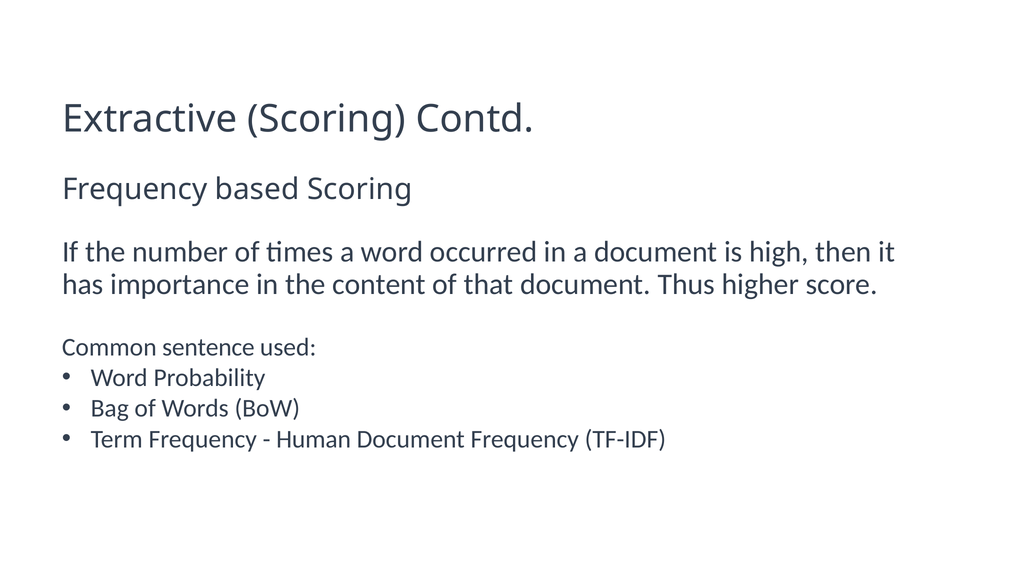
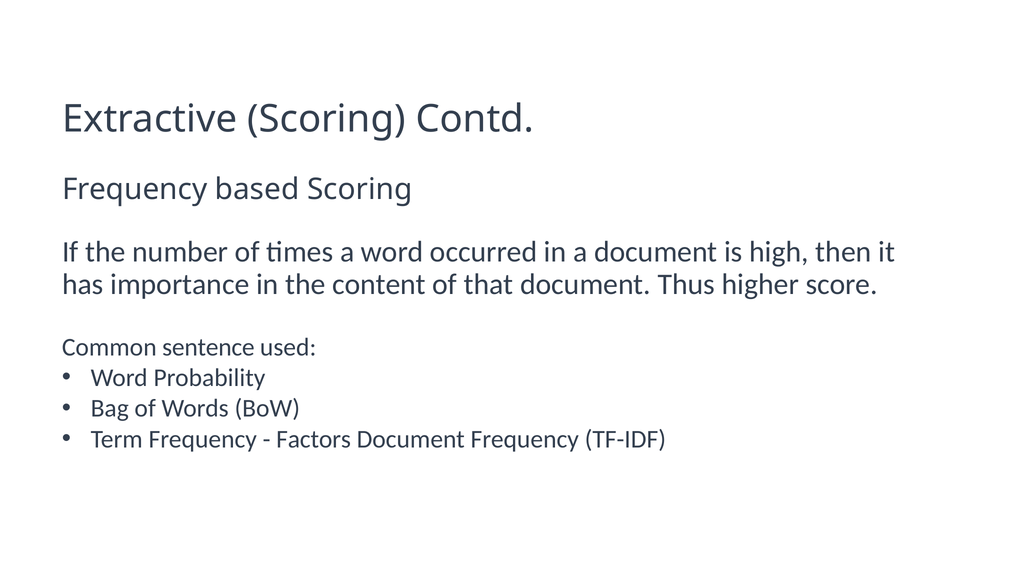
Human: Human -> Factors
